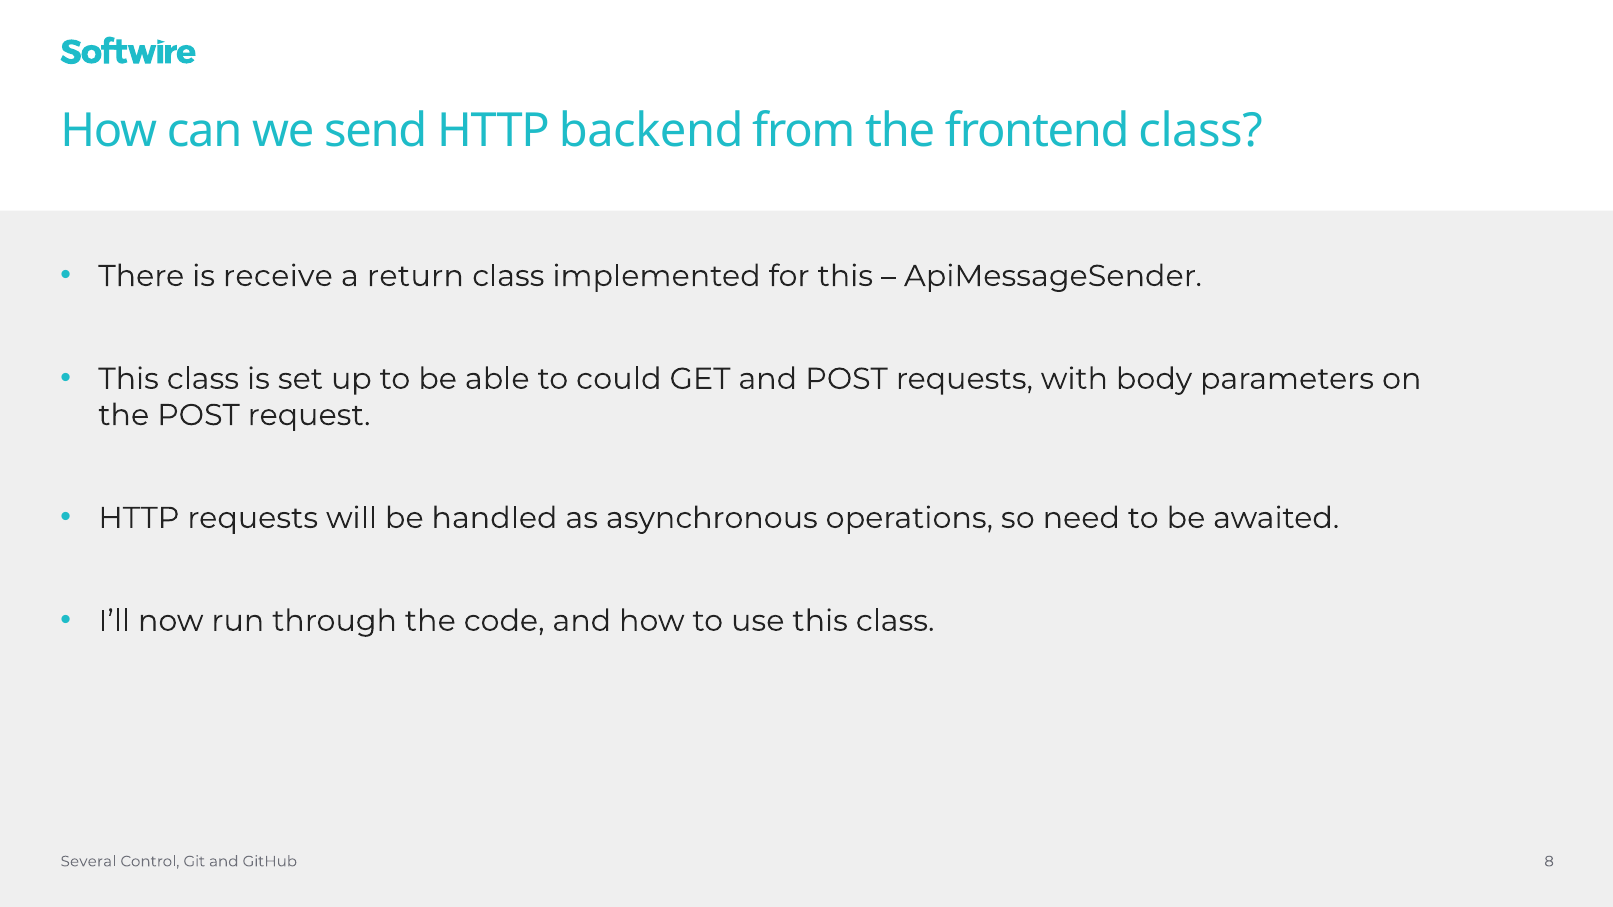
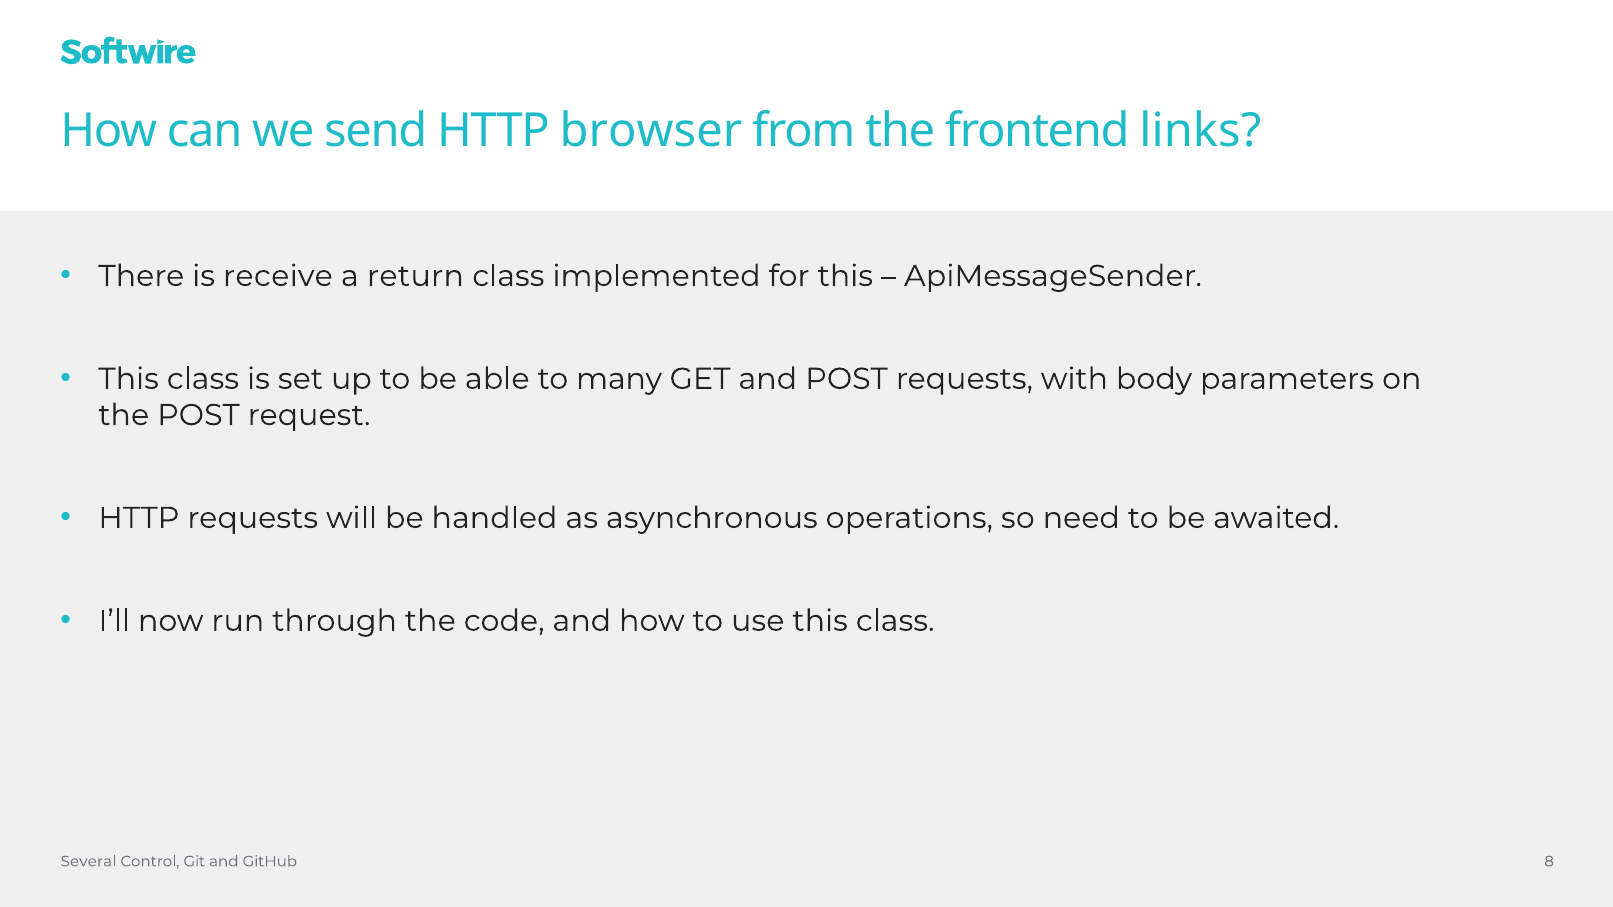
backend: backend -> browser
frontend class: class -> links
could: could -> many
